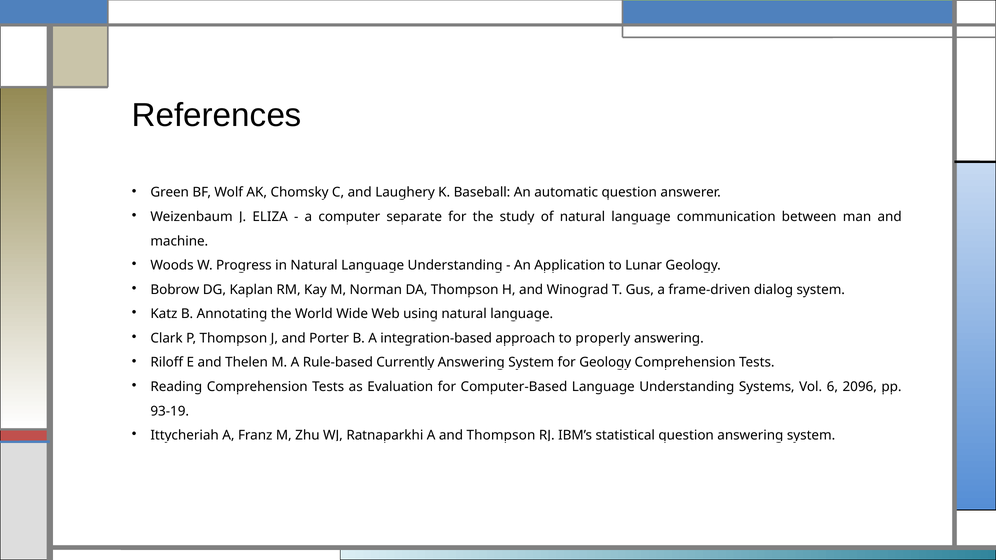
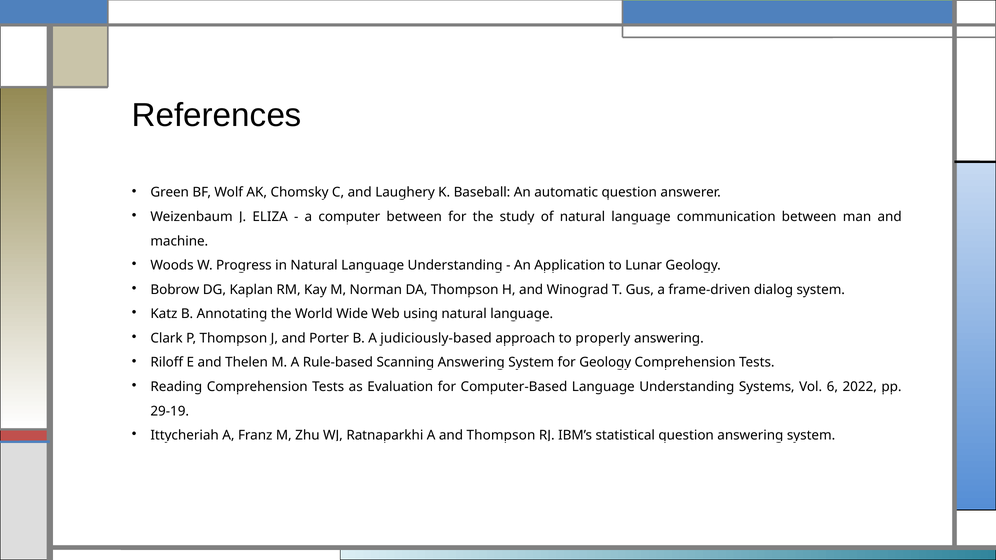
computer separate: separate -> between
integration-based: integration-based -> judiciously-based
Currently: Currently -> Scanning
2096: 2096 -> 2022
93-19: 93-19 -> 29-19
